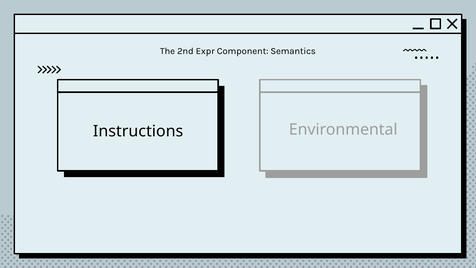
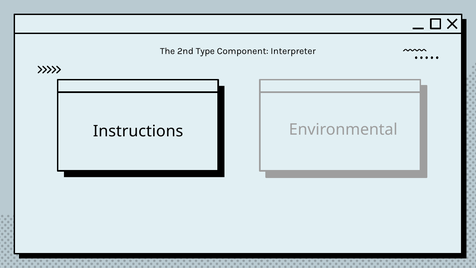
Expr: Expr -> Type
Semantics: Semantics -> Interpreter
